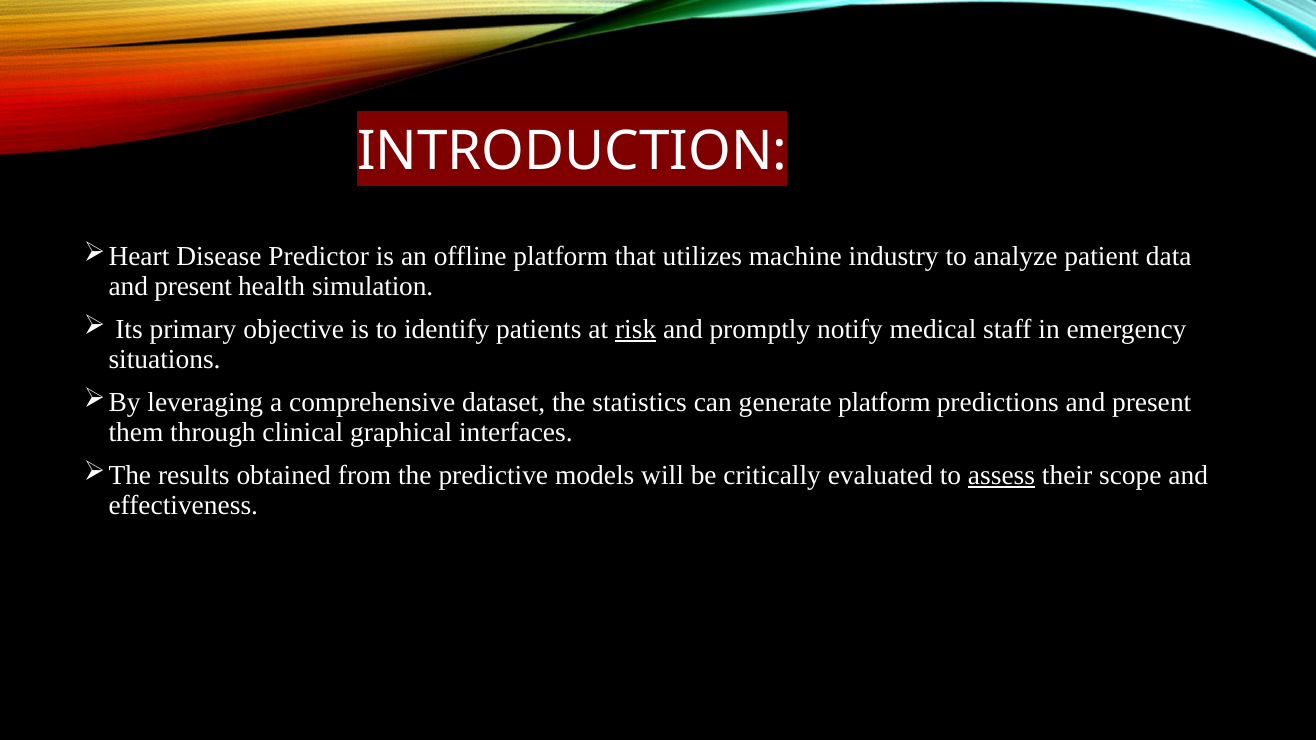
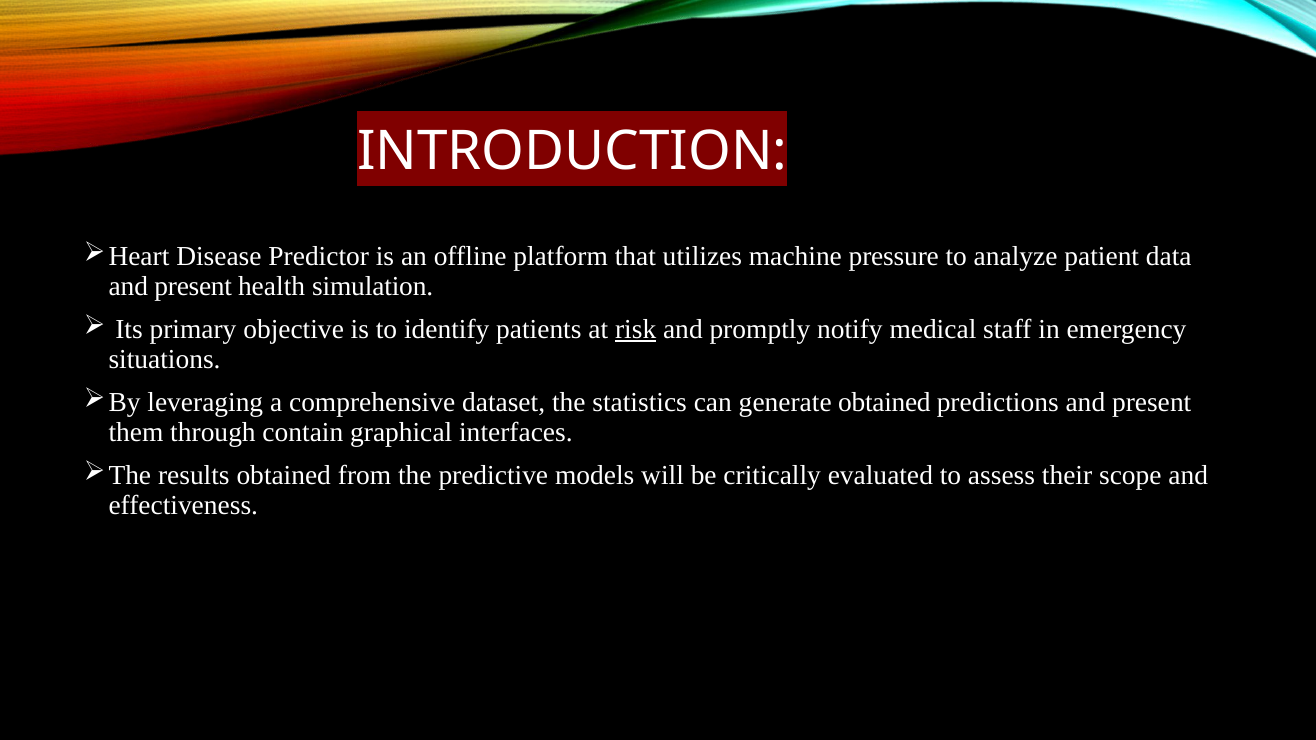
industry: industry -> pressure
generate platform: platform -> obtained
clinical: clinical -> contain
assess underline: present -> none
